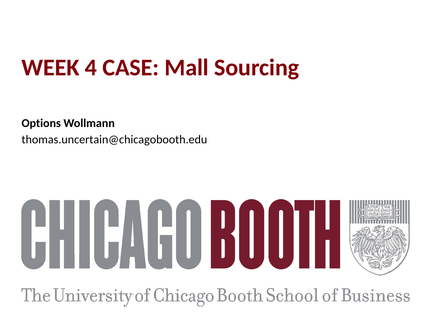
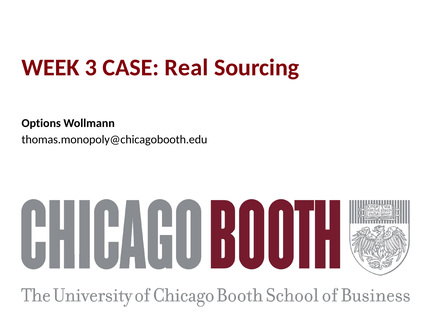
4: 4 -> 3
Mall: Mall -> Real
thomas.uncertain@chicagobooth.edu: thomas.uncertain@chicagobooth.edu -> thomas.monopoly@chicagobooth.edu
